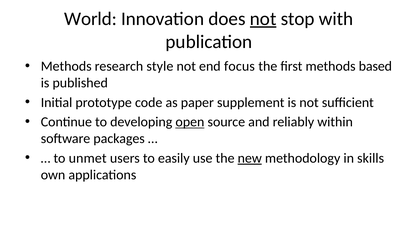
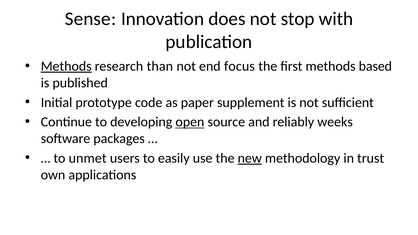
World: World -> Sense
not at (263, 19) underline: present -> none
Methods at (66, 66) underline: none -> present
style: style -> than
within: within -> weeks
skills: skills -> trust
